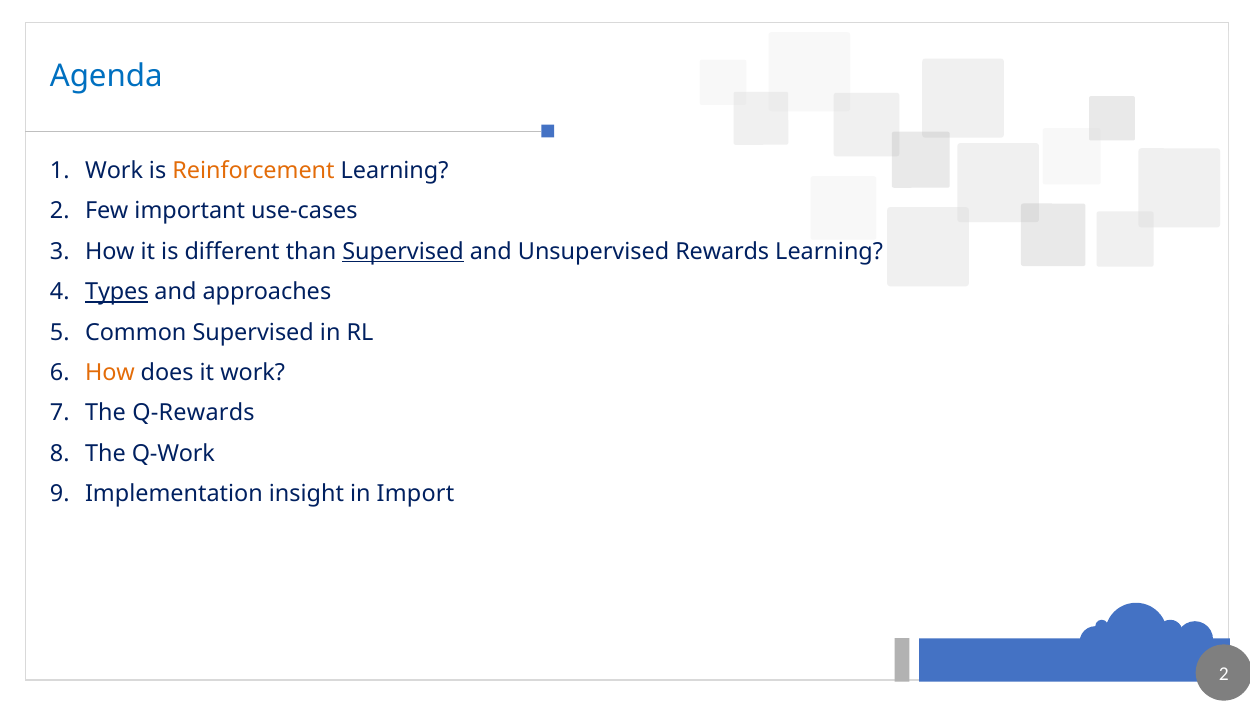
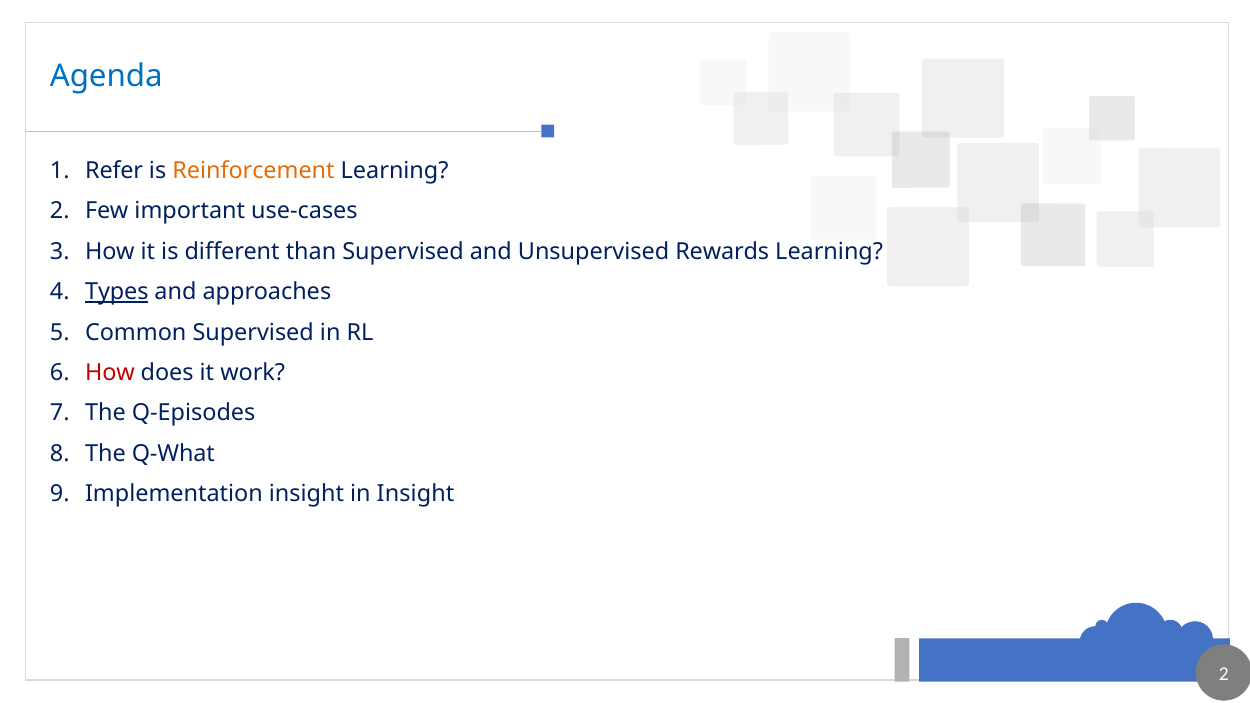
Work at (114, 170): Work -> Refer
Supervised at (403, 251) underline: present -> none
How at (110, 373) colour: orange -> red
Q-Rewards: Q-Rewards -> Q-Episodes
Q-Work: Q-Work -> Q-What
in Import: Import -> Insight
